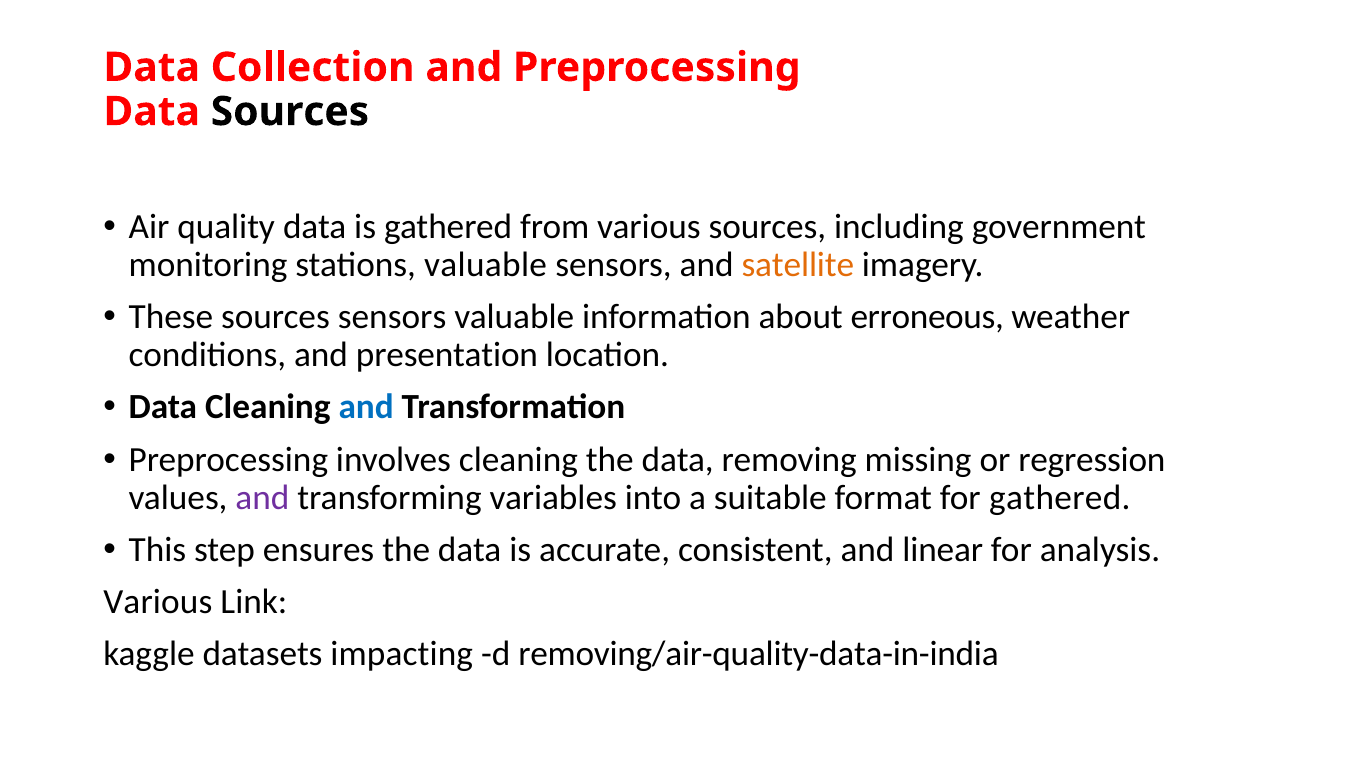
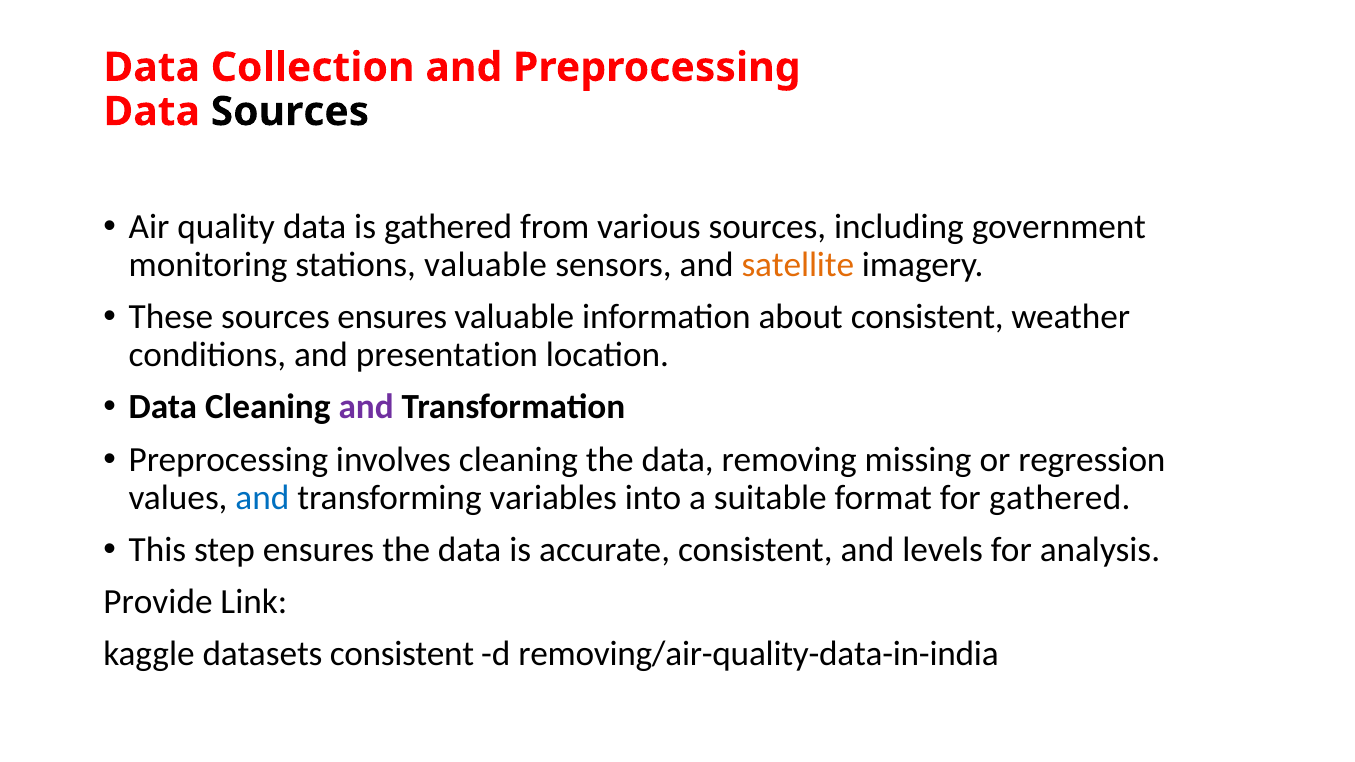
sources sensors: sensors -> ensures
about erroneous: erroneous -> consistent
and at (366, 407) colour: blue -> purple
and at (262, 498) colour: purple -> blue
linear: linear -> levels
Various at (158, 602): Various -> Provide
datasets impacting: impacting -> consistent
